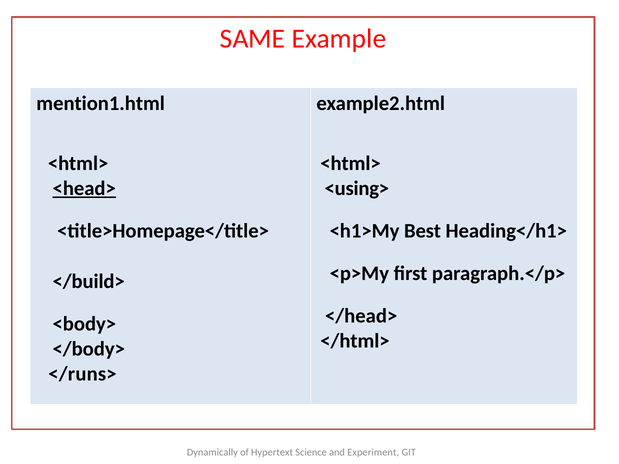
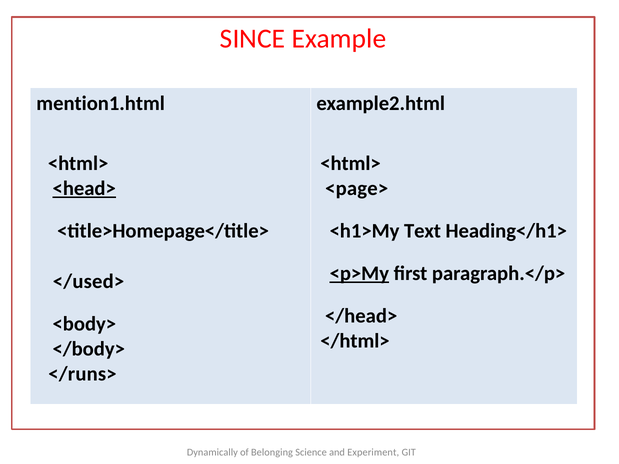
SAME: SAME -> SINCE
<using>: <using> -> <page>
Best: Best -> Text
<p>My underline: none -> present
</build>: </build> -> </used>
Hypertext: Hypertext -> Belonging
